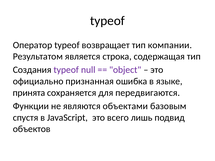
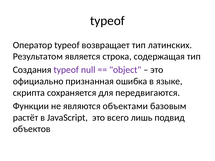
компании: компании -> латинских
принята: принята -> скрипта
спустя: спустя -> растёт
